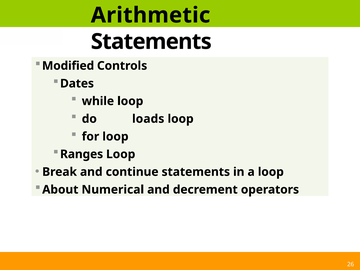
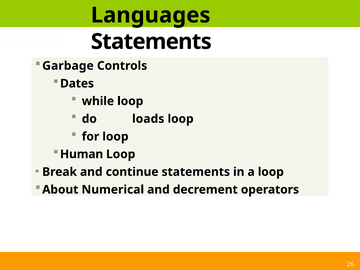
Arithmetic: Arithmetic -> Languages
Modified: Modified -> Garbage
Ranges: Ranges -> Human
